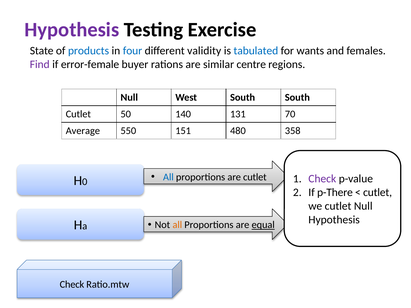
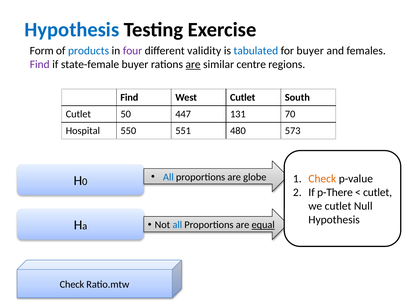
Hypothesis at (72, 30) colour: purple -> blue
State: State -> Form
four colour: blue -> purple
for wants: wants -> buyer
error-female: error-female -> state-female
are at (193, 65) underline: none -> present
Null at (129, 97): Null -> Find
West South: South -> Cutlet
140: 140 -> 447
Average: Average -> Hospital
151: 151 -> 551
358: 358 -> 573
are cutlet: cutlet -> globe
Check at (322, 179) colour: purple -> orange
all at (177, 225) colour: orange -> blue
